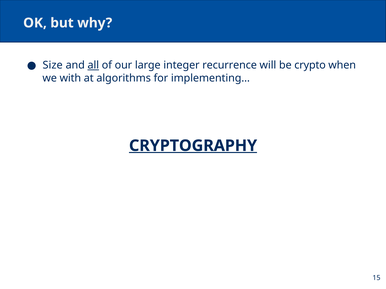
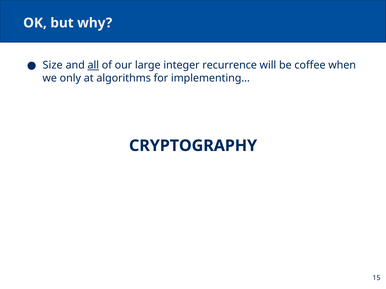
crypto: crypto -> coffee
with: with -> only
CRYPTOGRAPHY underline: present -> none
